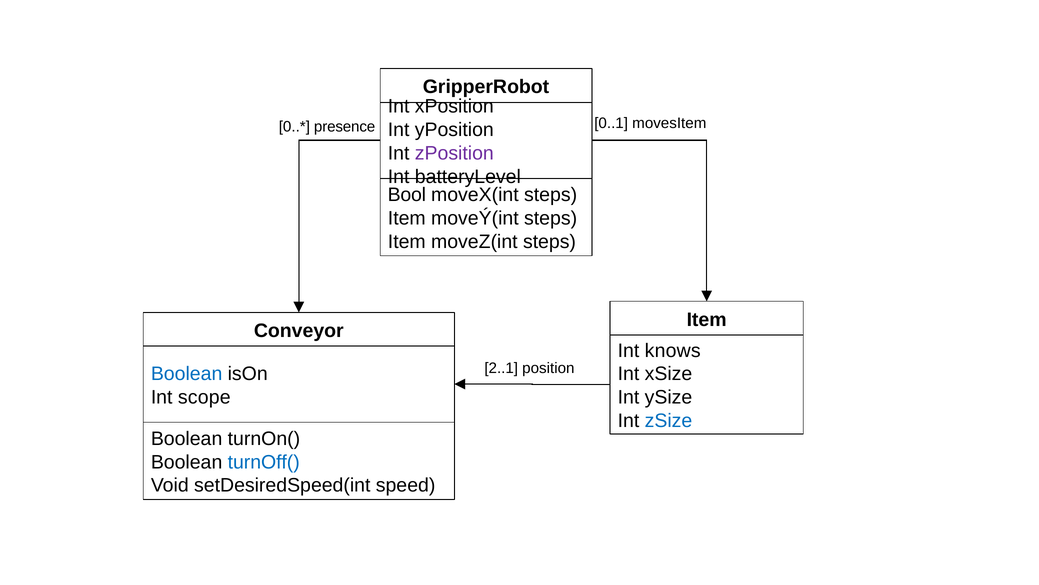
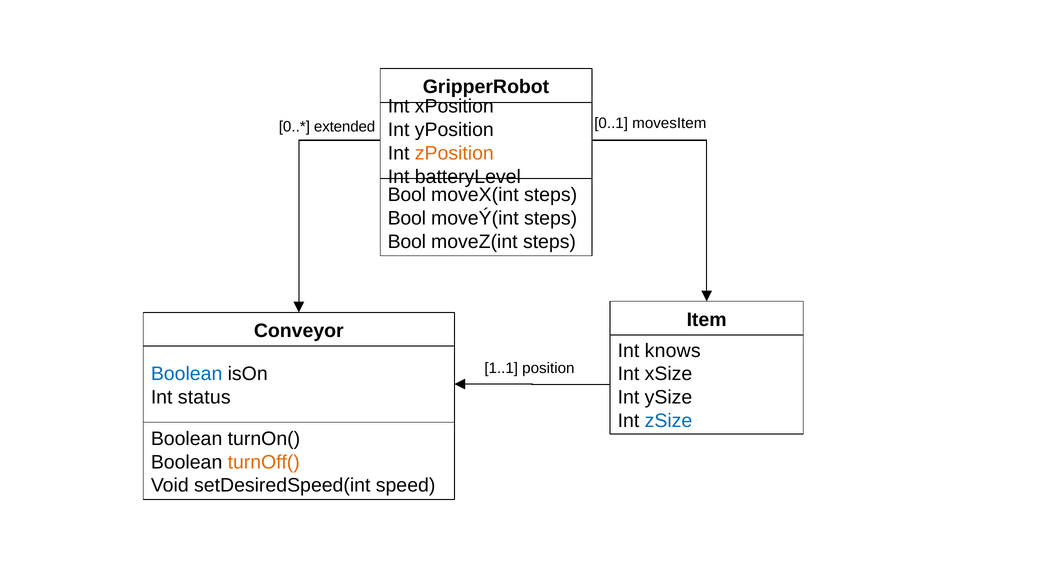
presence: presence -> extended
zPosition colour: purple -> orange
Item at (407, 218): Item -> Bool
Item at (407, 242): Item -> Bool
2..1: 2..1 -> 1..1
scope: scope -> status
turnOff( colour: blue -> orange
